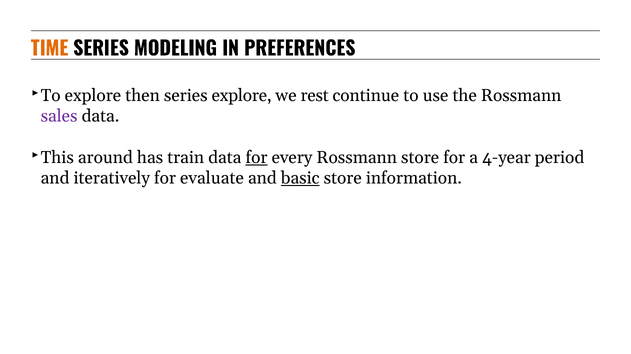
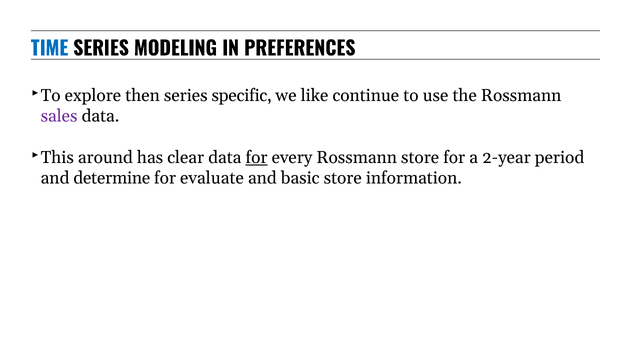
TIME colour: orange -> blue
series explore: explore -> specific
rest: rest -> like
train: train -> clear
4-year: 4-year -> 2-year
iteratively: iteratively -> determine
basic underline: present -> none
